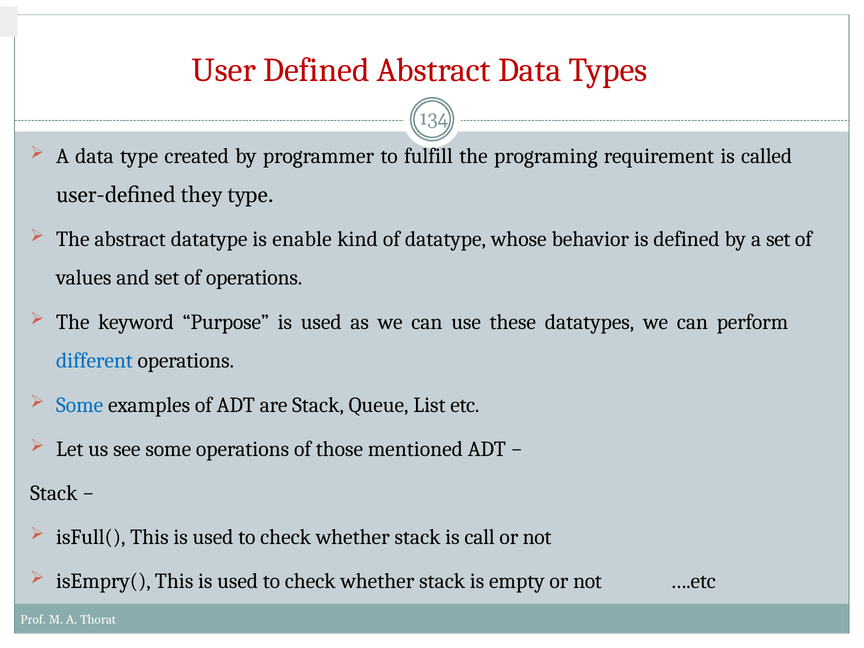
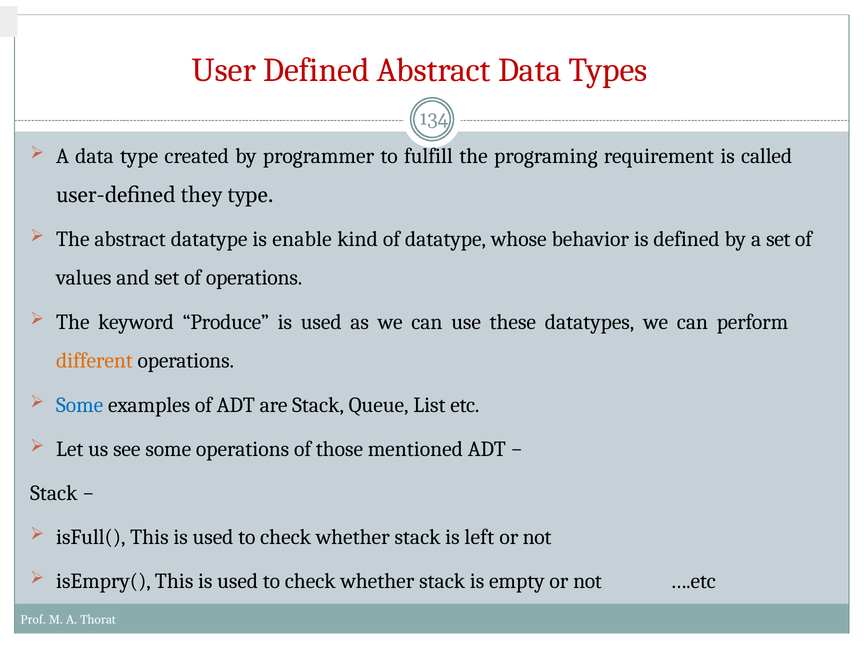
Purpose: Purpose -> Produce
different colour: blue -> orange
call: call -> left
